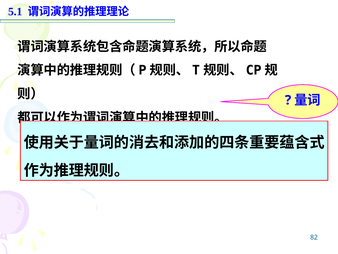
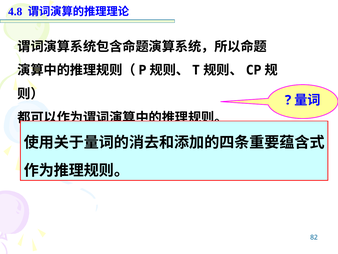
5.1: 5.1 -> 4.8
